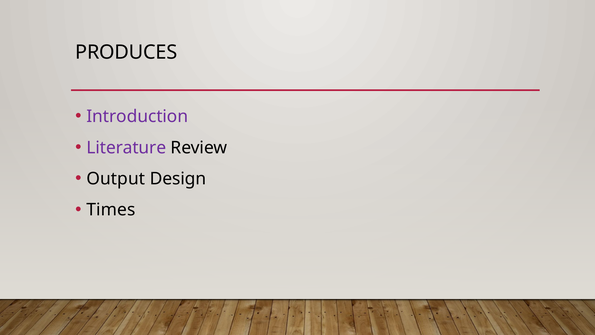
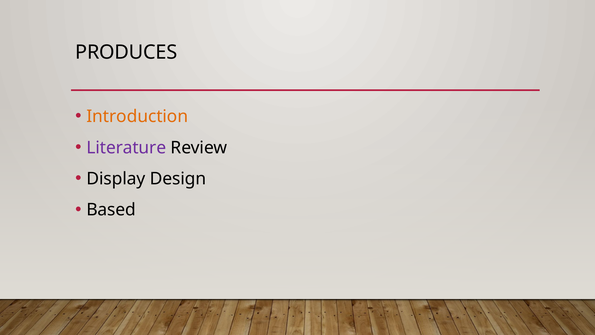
Introduction colour: purple -> orange
Output: Output -> Display
Times: Times -> Based
